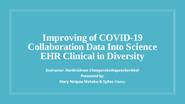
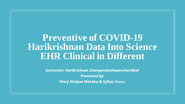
Improving: Improving -> Preventive
Collaboration at (56, 47): Collaboration -> Harikrishnan
Diversity: Diversity -> Different
